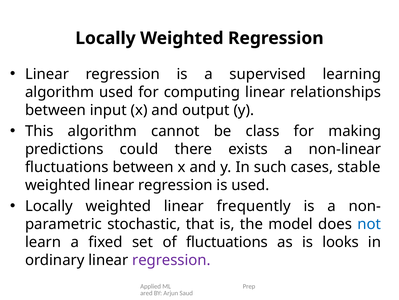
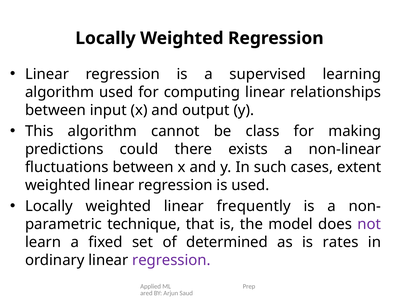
stable: stable -> extent
stochastic: stochastic -> technique
not colour: blue -> purple
of fluctuations: fluctuations -> determined
looks: looks -> rates
